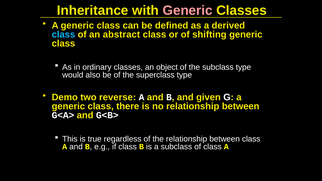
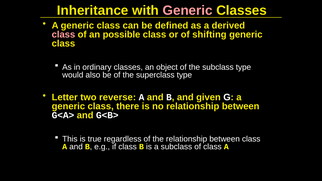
class at (63, 34) colour: light blue -> pink
abstract: abstract -> possible
Demo: Demo -> Letter
